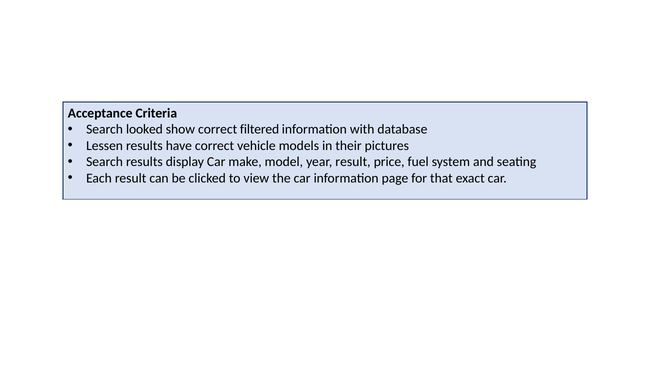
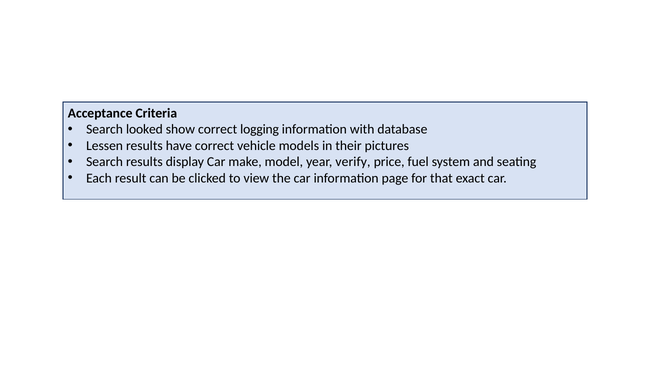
filtered: filtered -> logging
year result: result -> verify
